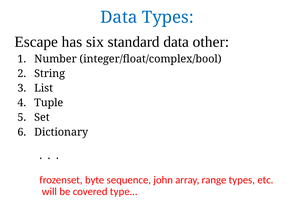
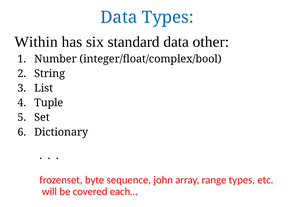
Escape: Escape -> Within
type…: type… -> each…
